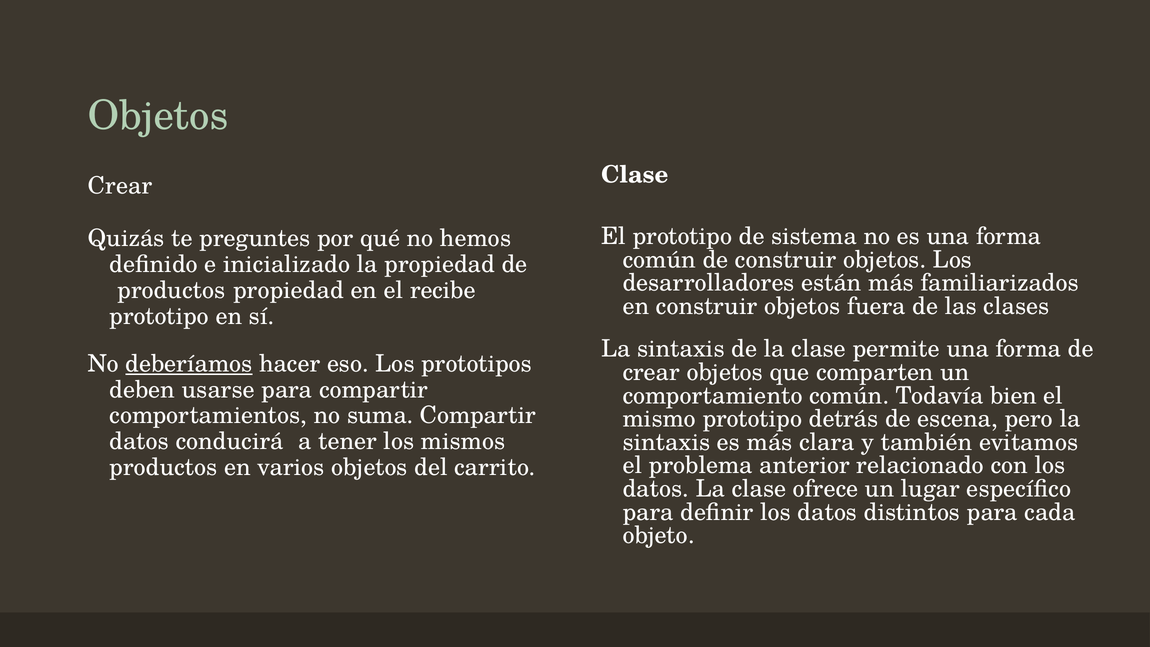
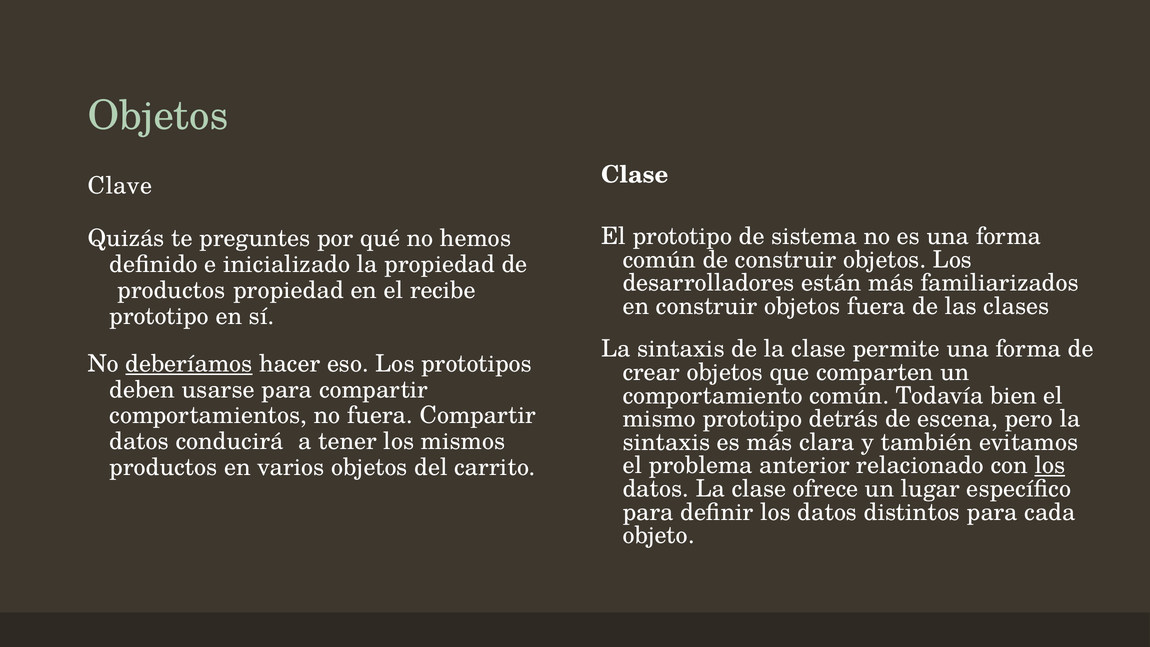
Crear at (120, 186): Crear -> Clave
no suma: suma -> fuera
los at (1050, 465) underline: none -> present
